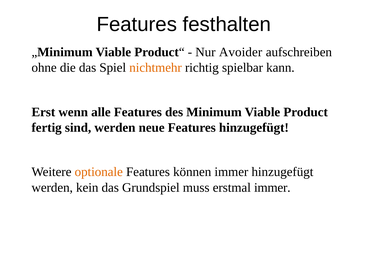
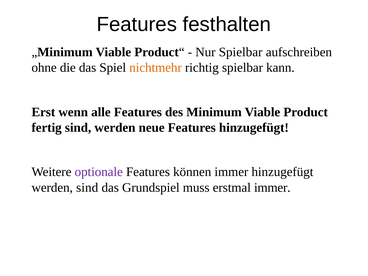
Nur Avoider: Avoider -> Spielbar
optionale colour: orange -> purple
werden kein: kein -> sind
